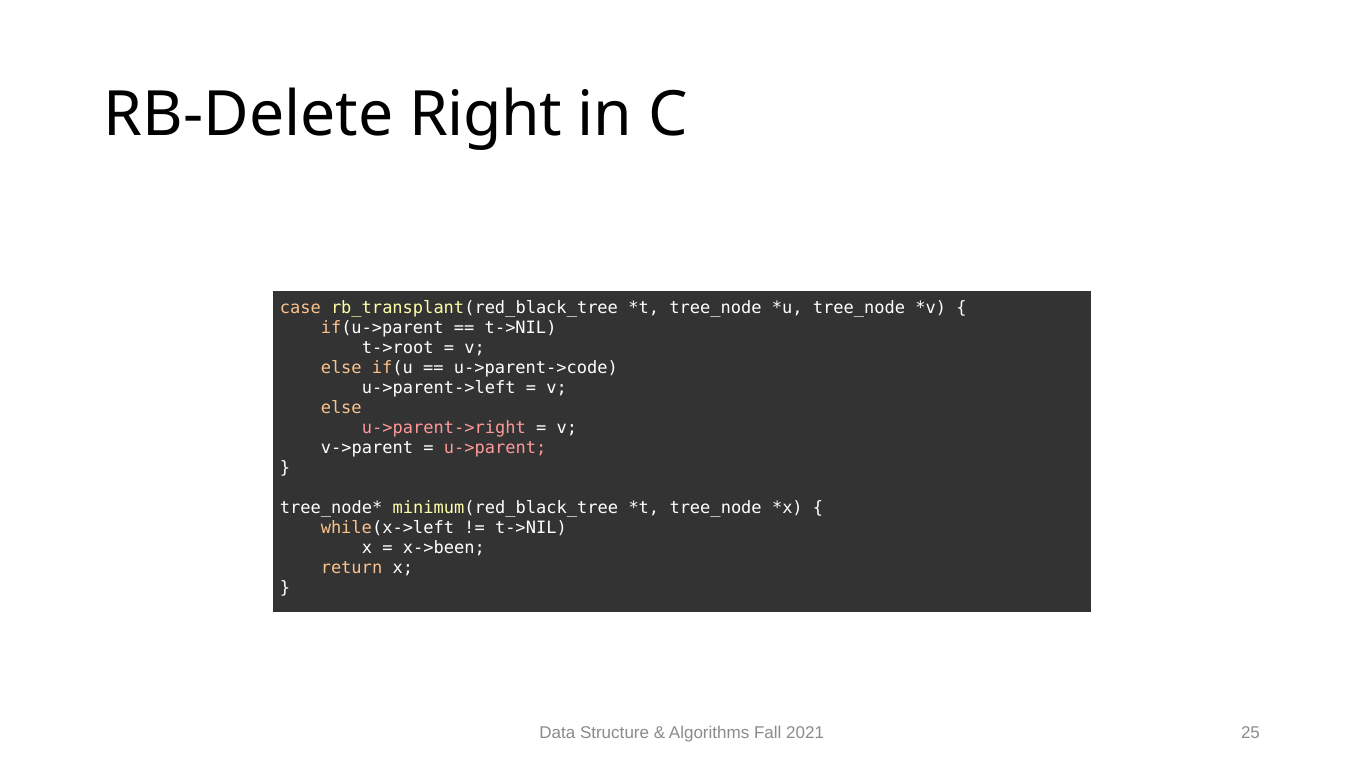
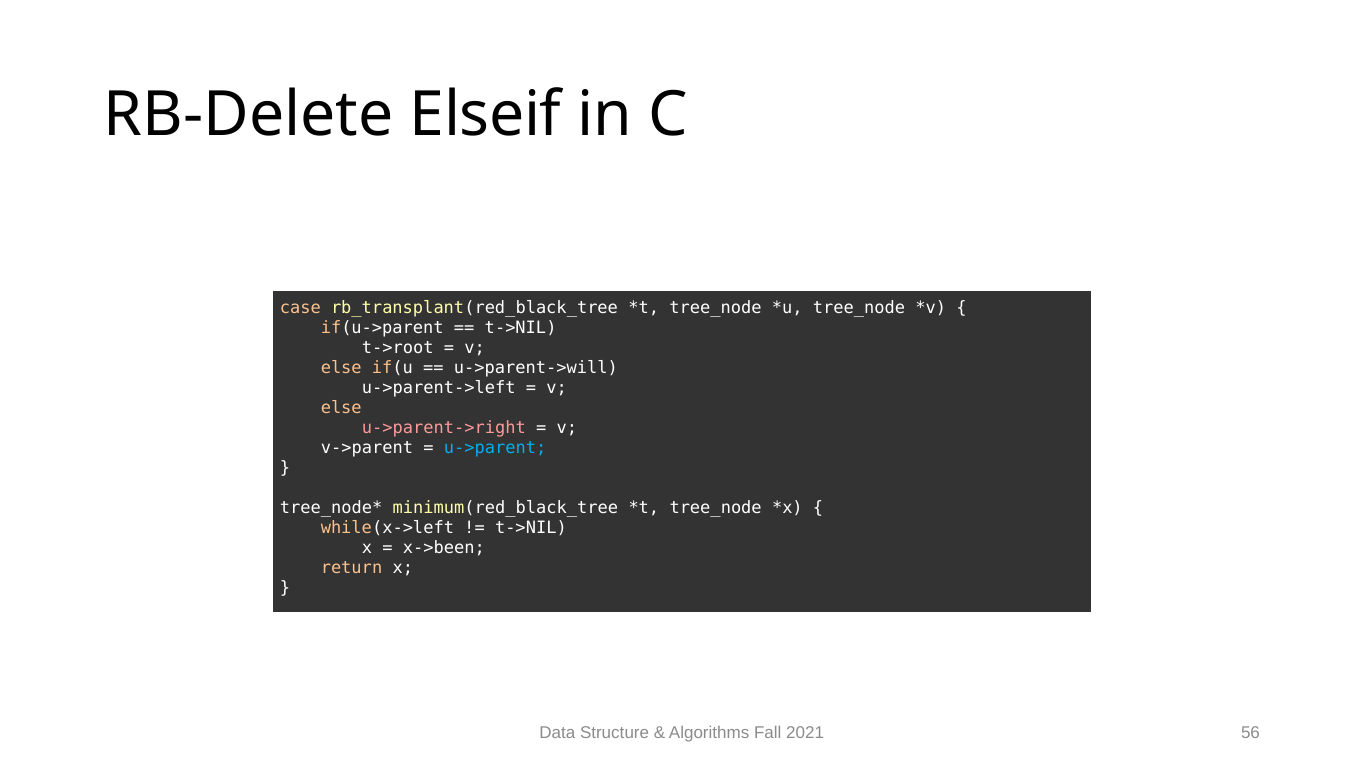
Right: Right -> Elseif
u->parent->code: u->parent->code -> u->parent->will
u->parent colour: pink -> light blue
25: 25 -> 56
